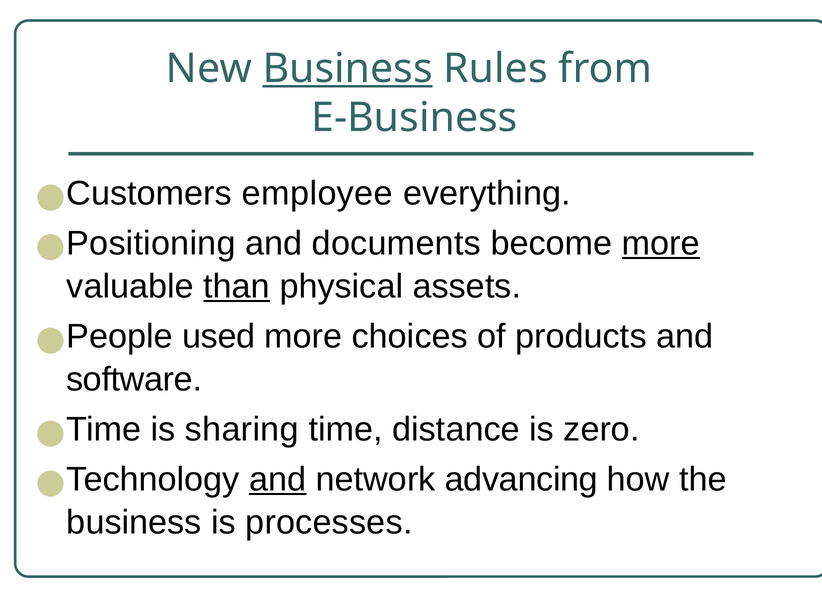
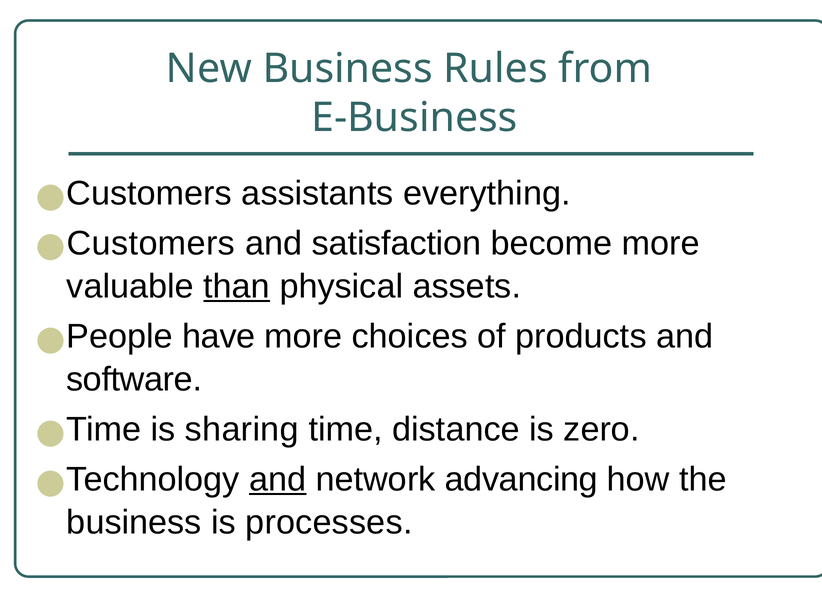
Business at (348, 69) underline: present -> none
employee: employee -> assistants
Positioning at (151, 243): Positioning -> Customers
documents: documents -> satisfaction
more at (661, 243) underline: present -> none
used: used -> have
